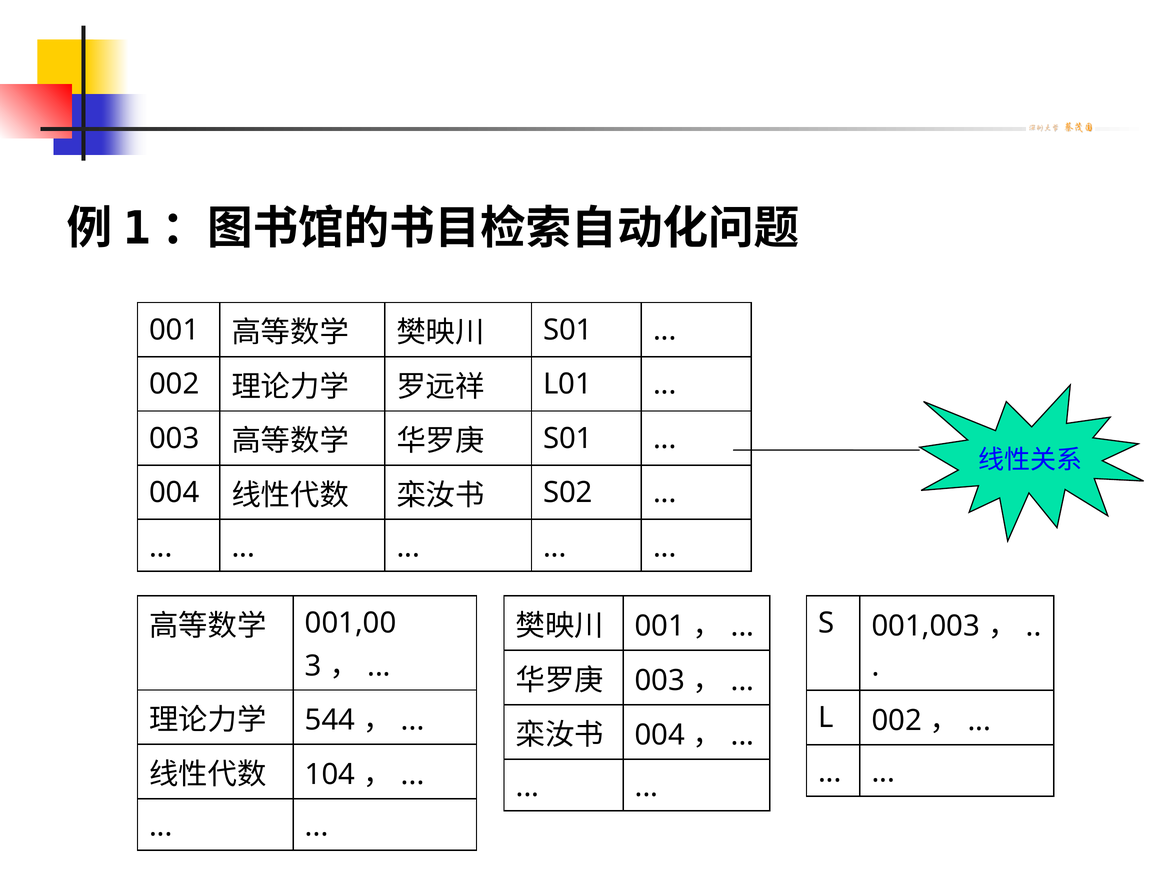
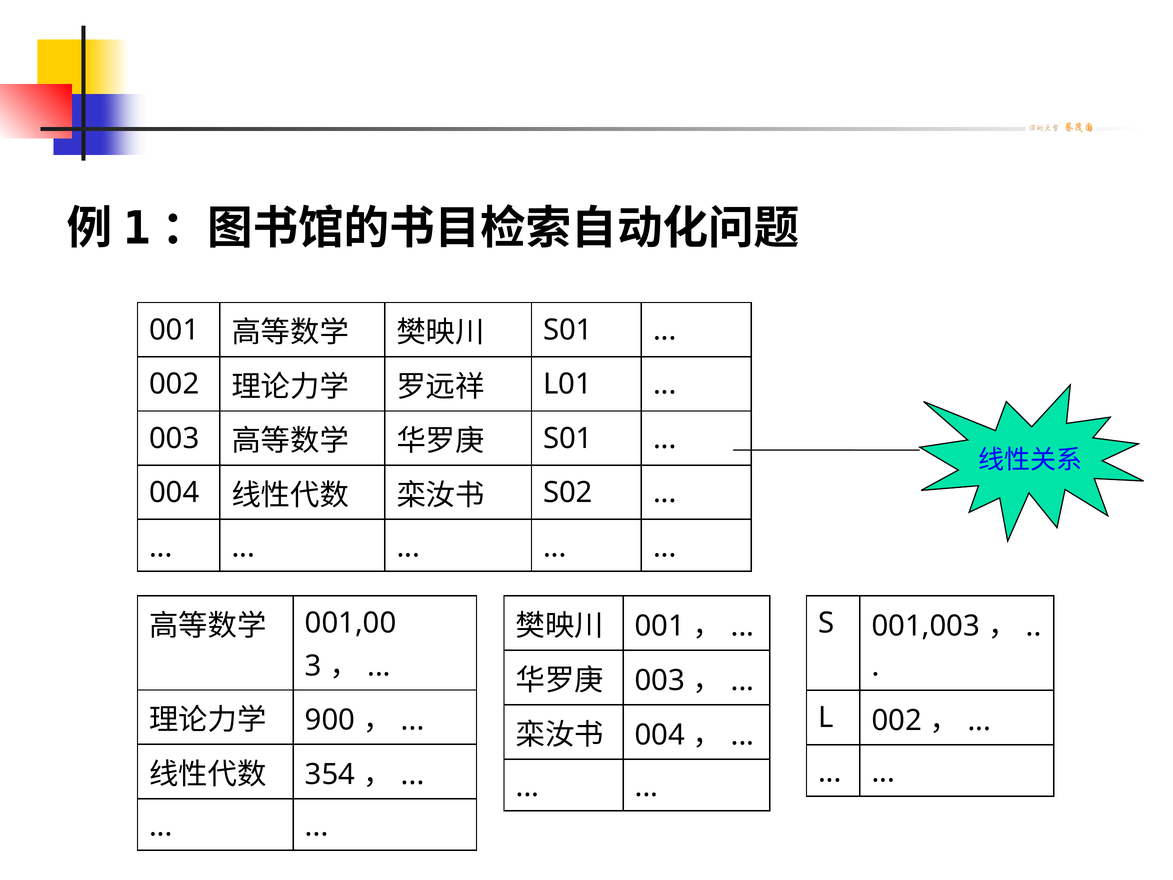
544: 544 -> 900
104: 104 -> 354
